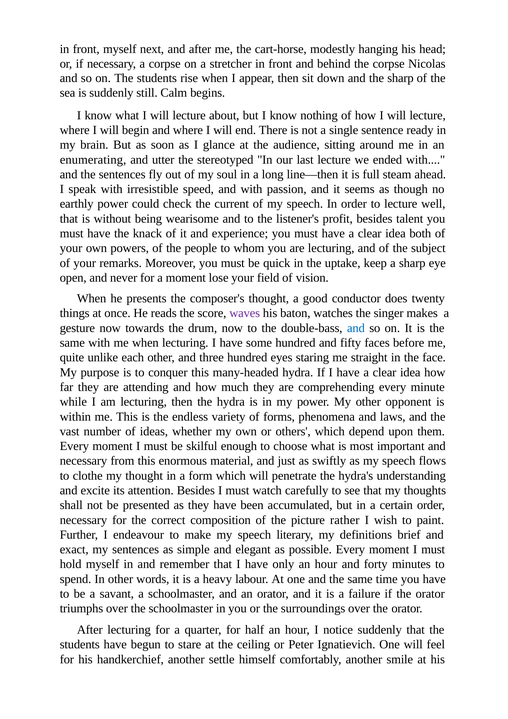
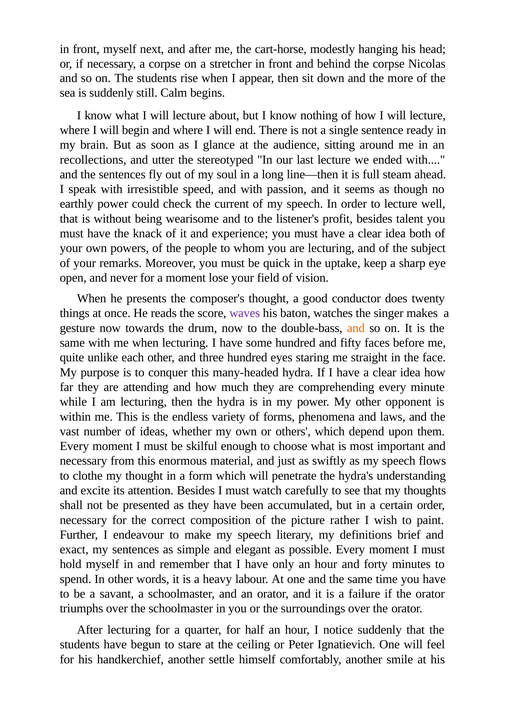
the sharp: sharp -> more
enumerating: enumerating -> recollections
and at (356, 328) colour: blue -> orange
